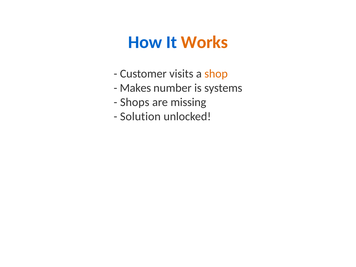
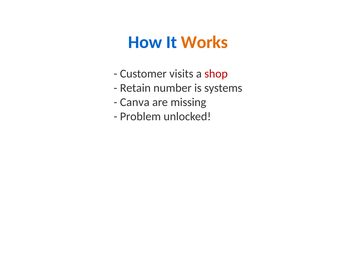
shop colour: orange -> red
Makes: Makes -> Retain
Shops: Shops -> Canva
Solution: Solution -> Problem
